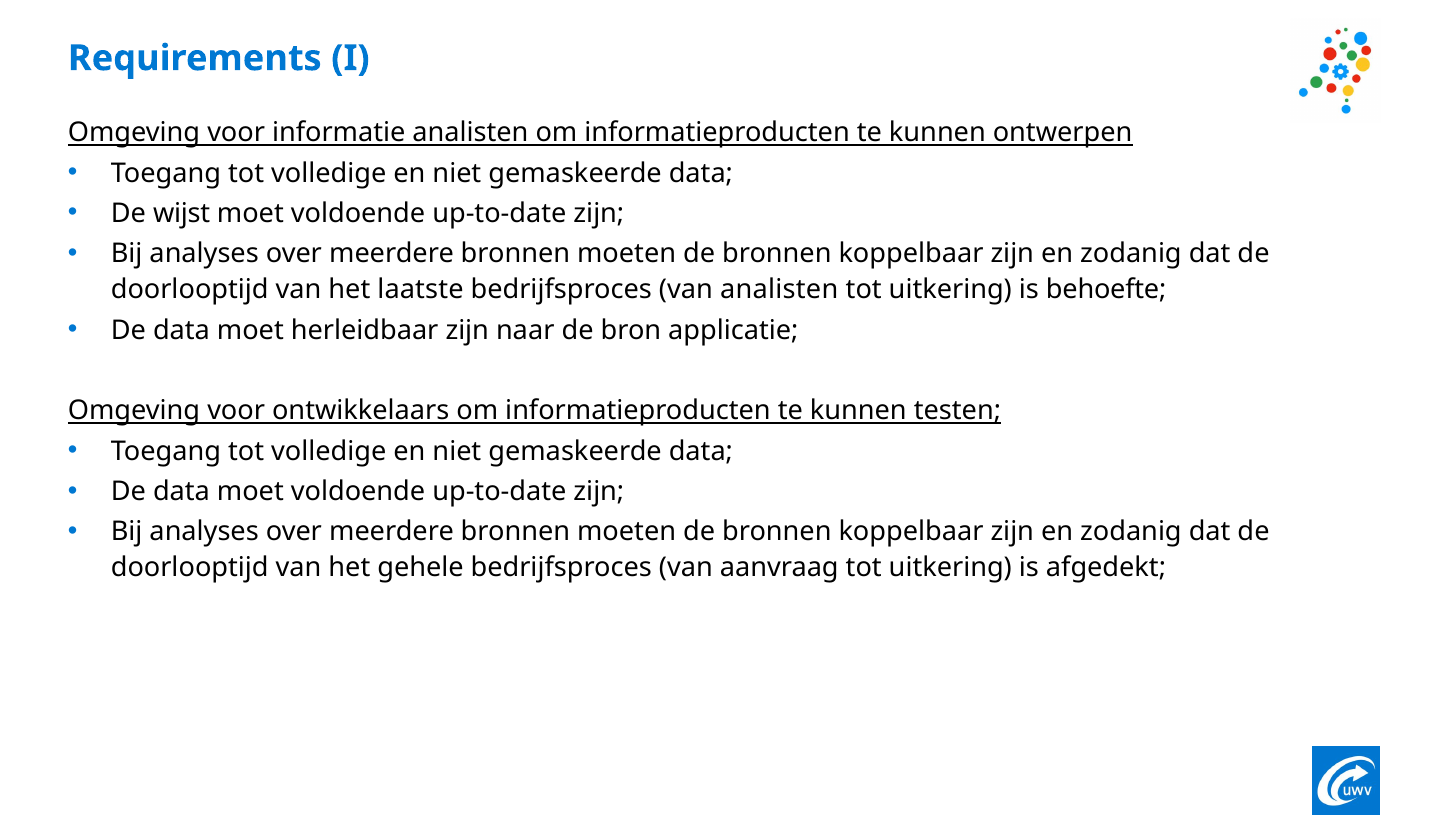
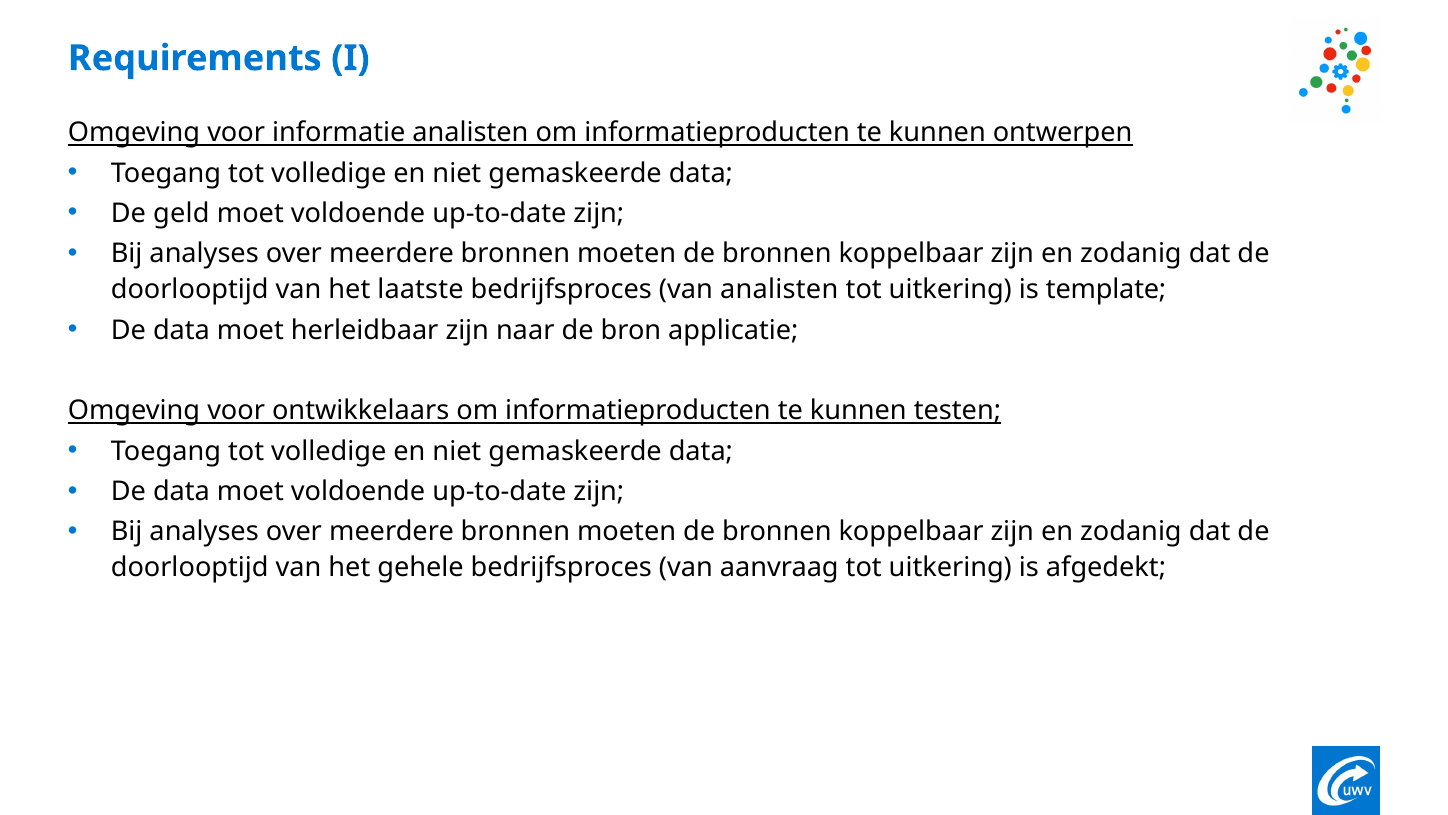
wijst: wijst -> geld
behoefte: behoefte -> template
